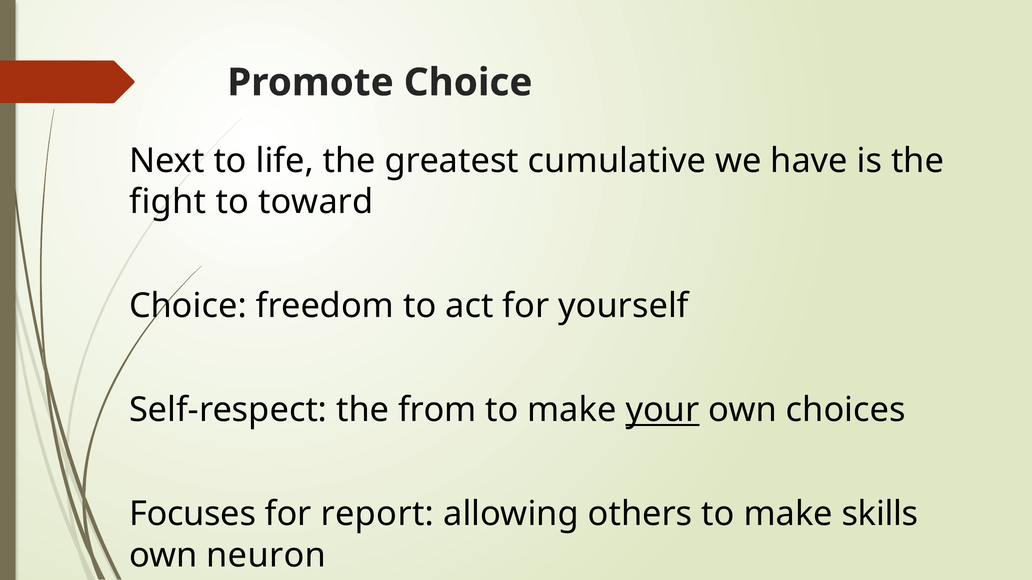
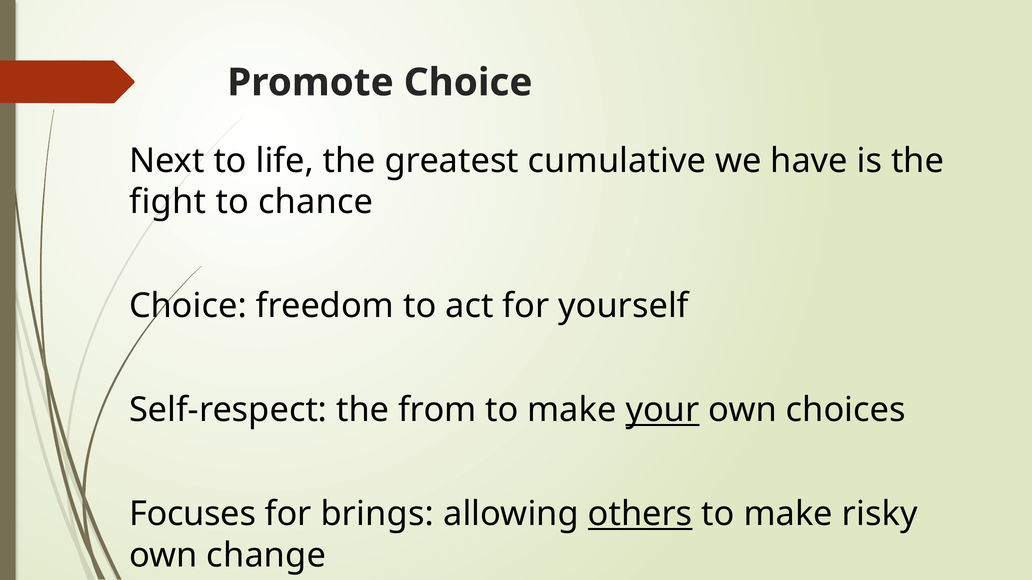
toward: toward -> chance
report: report -> brings
others underline: none -> present
skills: skills -> risky
neuron: neuron -> change
